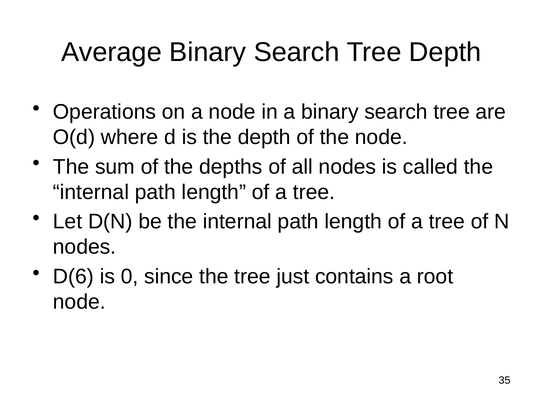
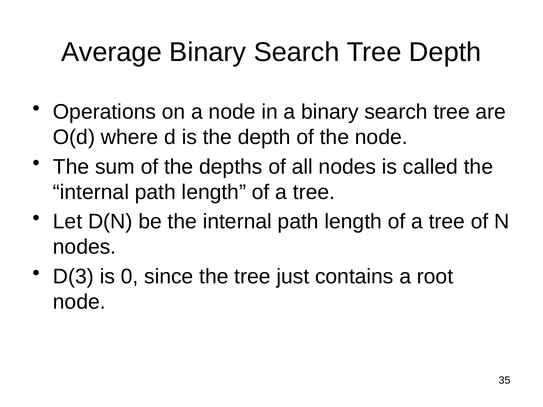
D(6: D(6 -> D(3
